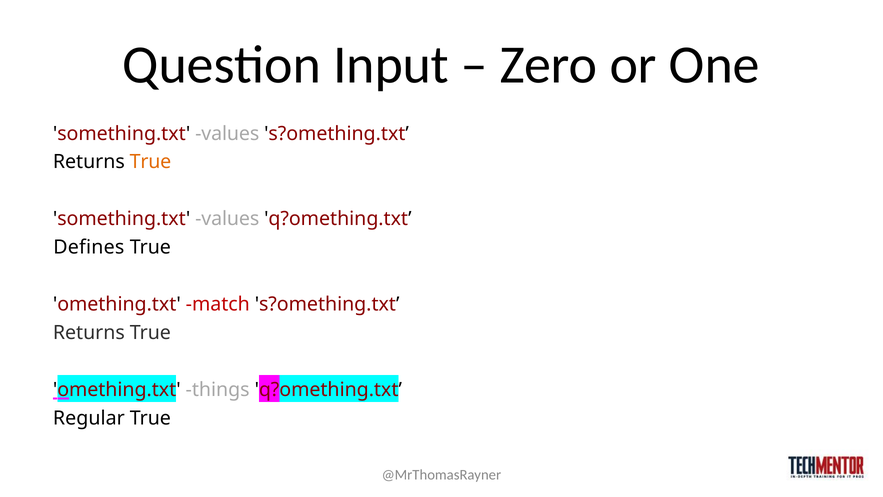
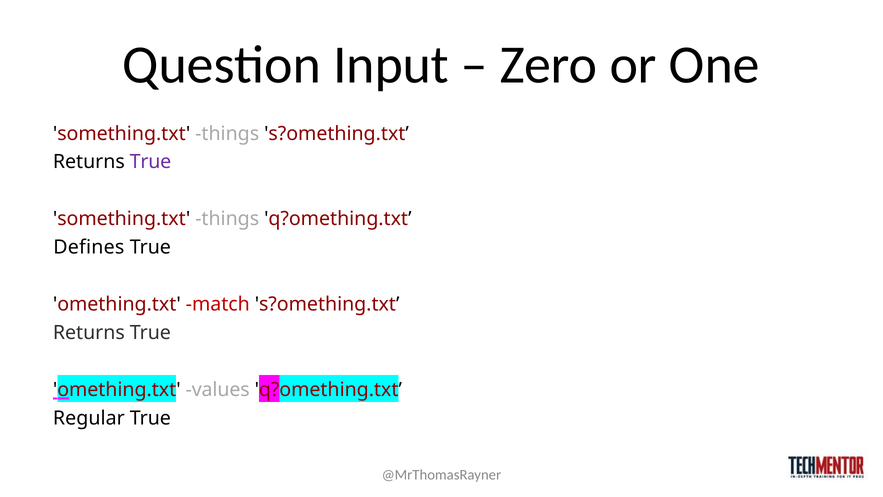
values at (227, 133): values -> things
True at (150, 162) colour: orange -> purple
values at (227, 219): values -> things
things: things -> values
